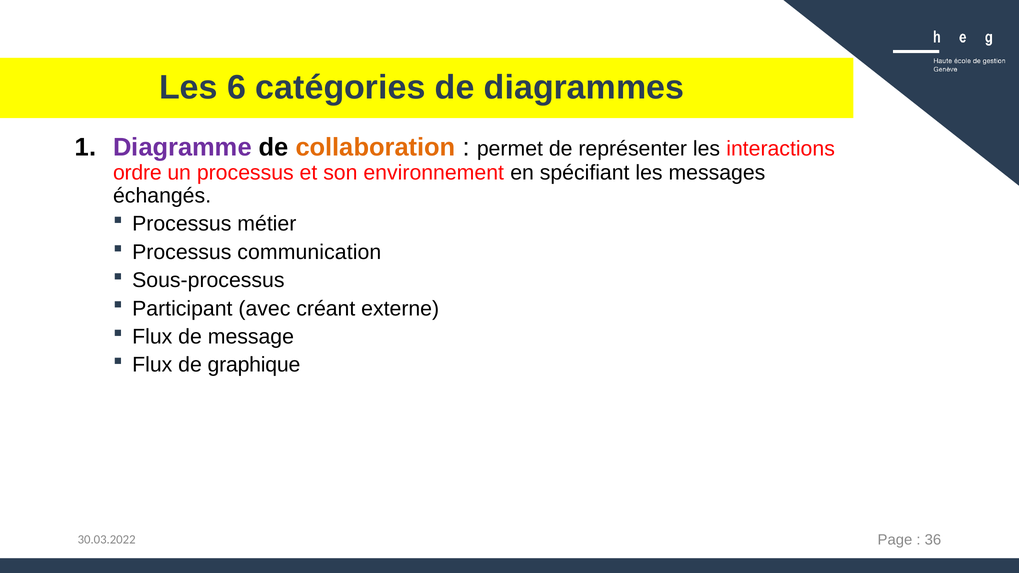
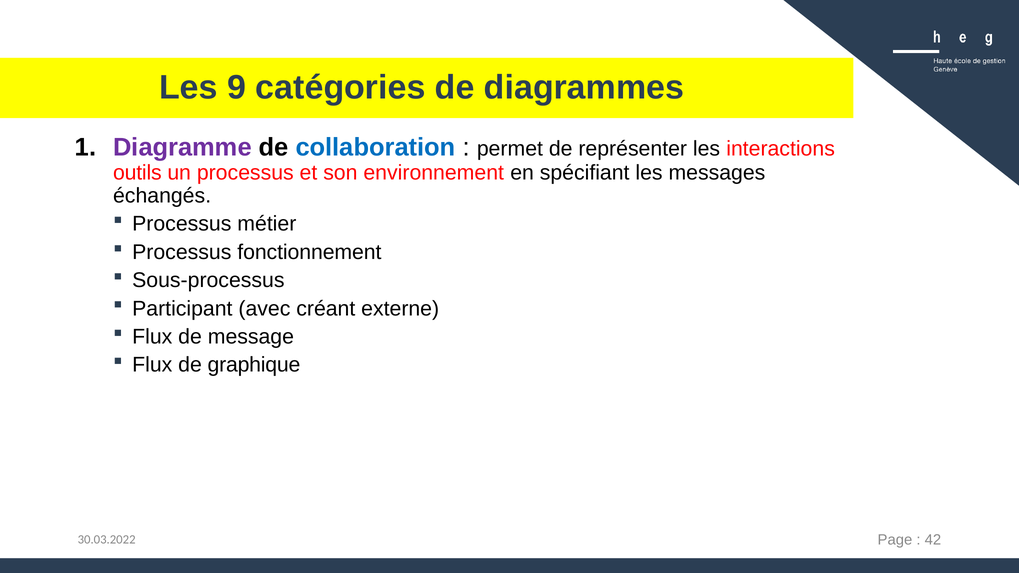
6: 6 -> 9
collaboration colour: orange -> blue
ordre: ordre -> outils
communication: communication -> fonctionnement
36: 36 -> 42
